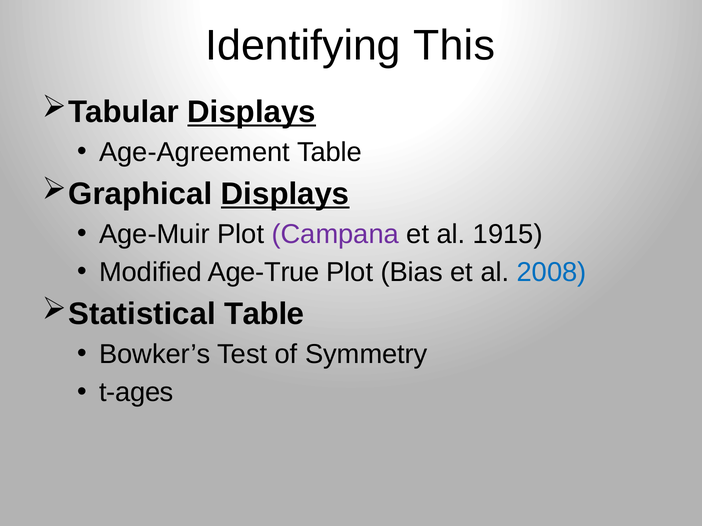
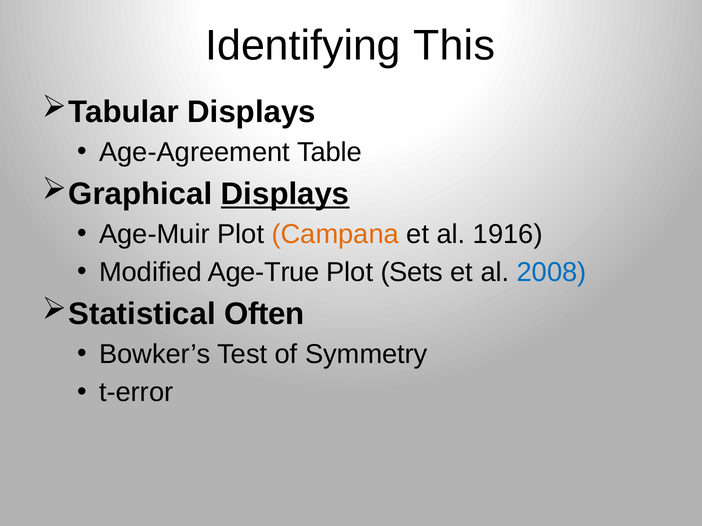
Displays at (252, 112) underline: present -> none
Campana colour: purple -> orange
1915: 1915 -> 1916
Bias: Bias -> Sets
Table at (264, 314): Table -> Often
t-ages: t-ages -> t-error
